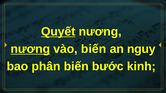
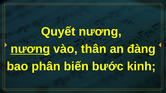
Quyết underline: present -> none
vào biến: biến -> thân
nguy: nguy -> đàng
